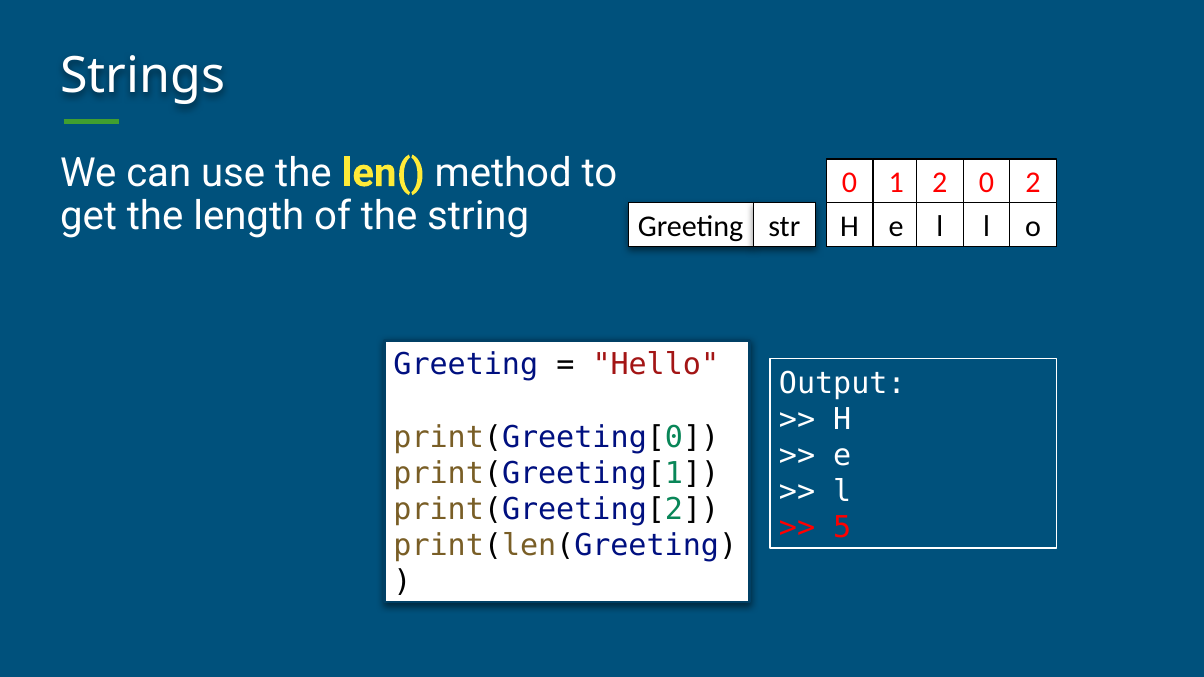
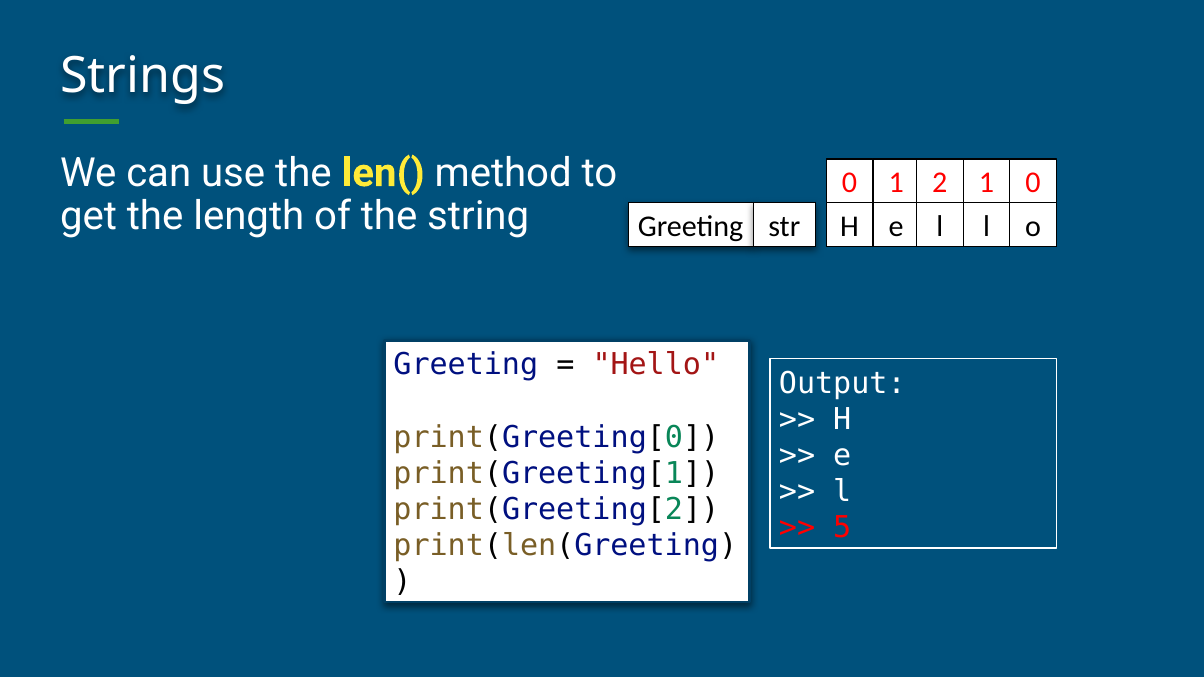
1 0: 0 -> 1
2 2: 2 -> 0
